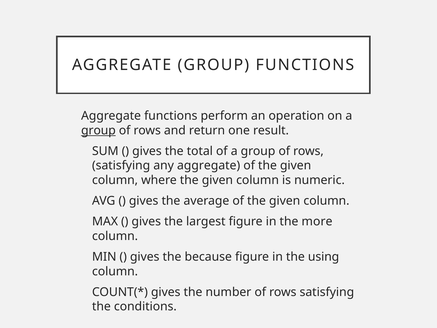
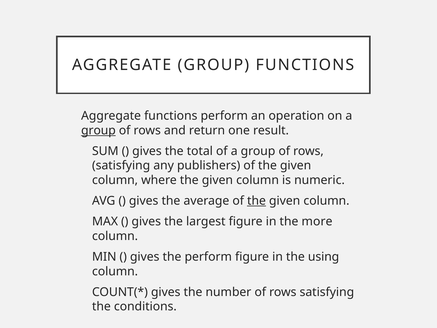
any aggregate: aggregate -> publishers
the at (257, 201) underline: none -> present
the because: because -> perform
